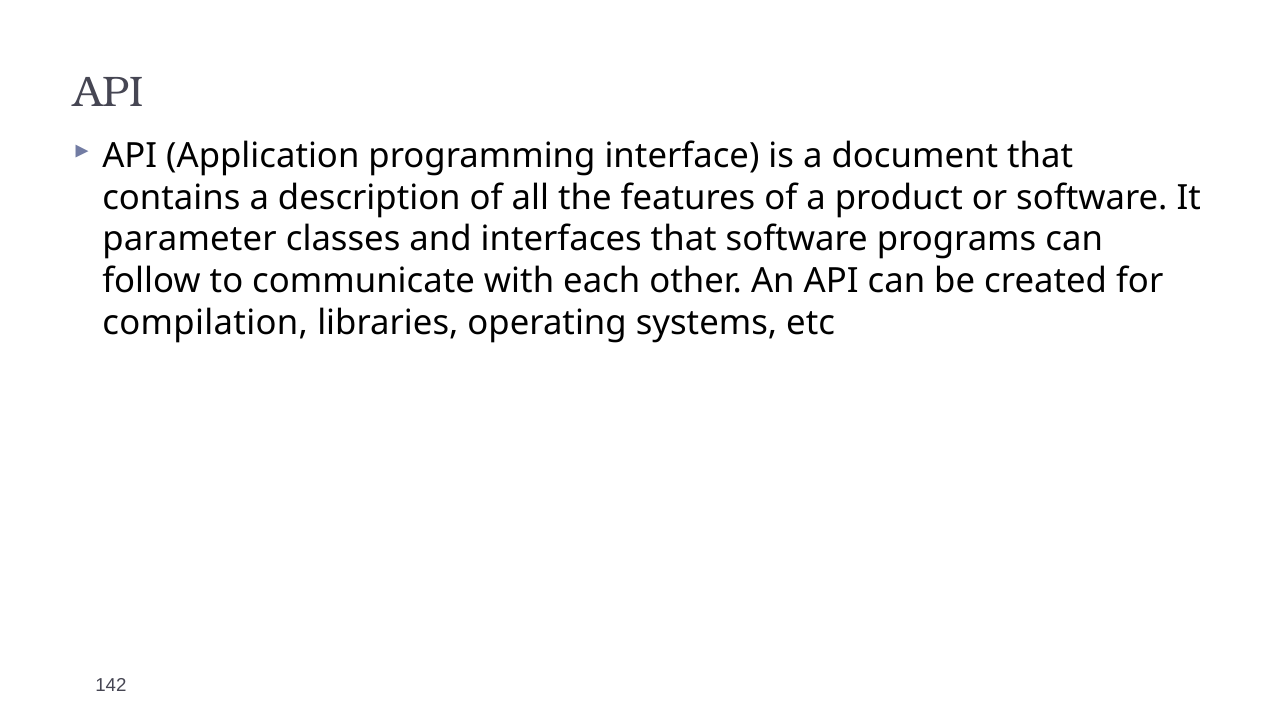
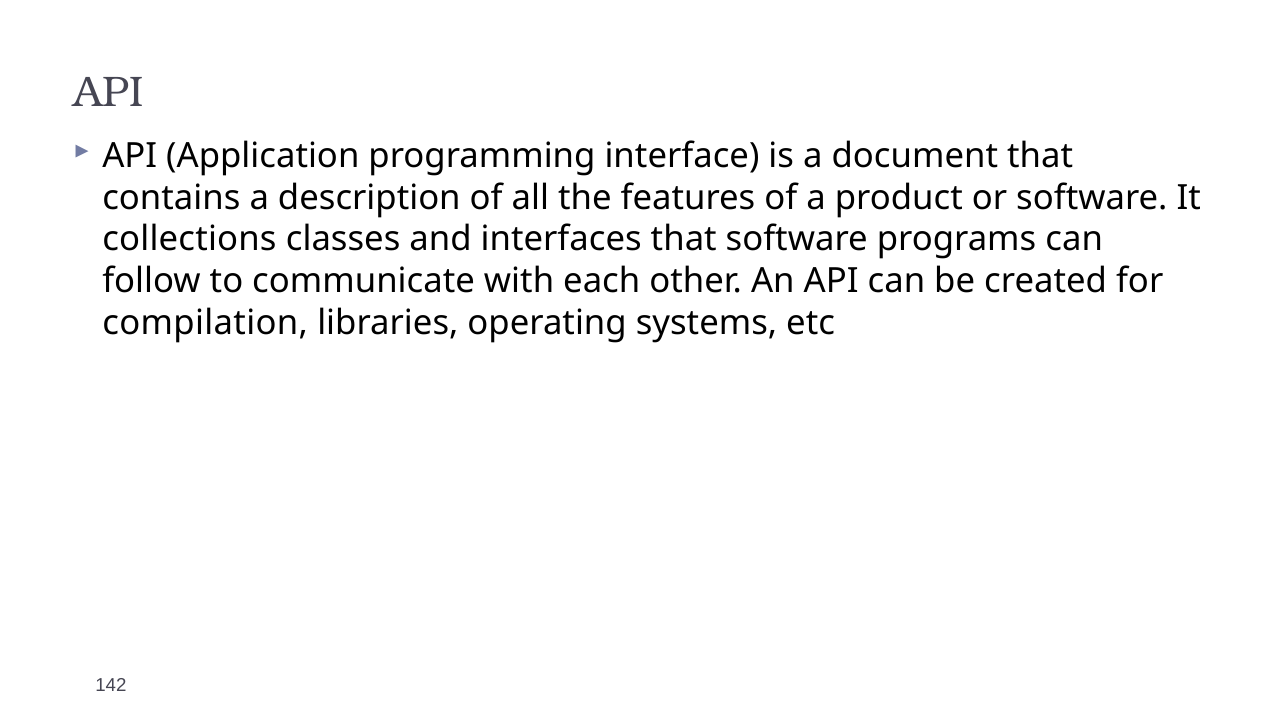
parameter: parameter -> collections
